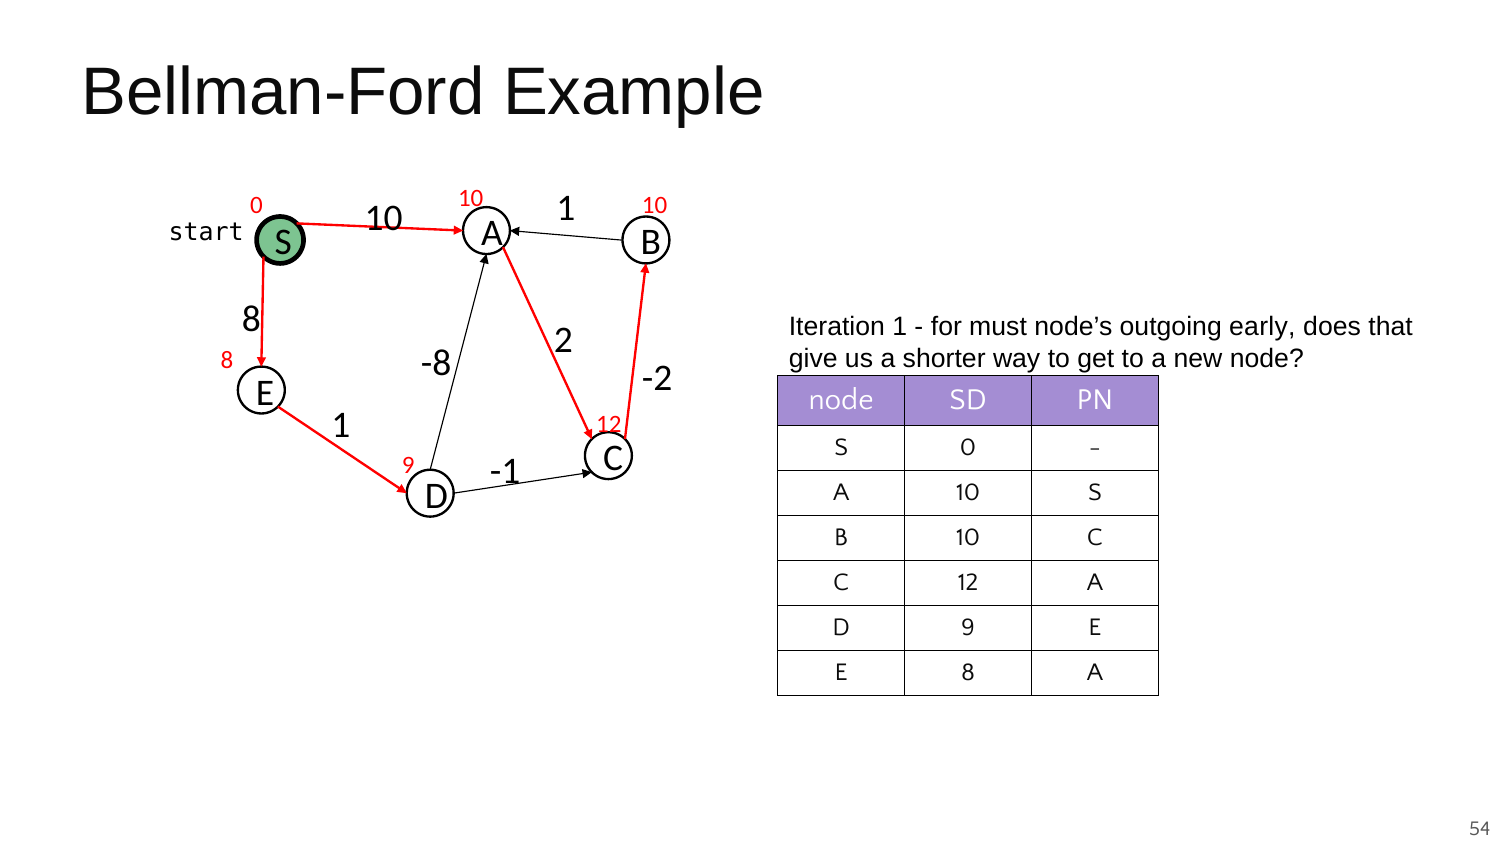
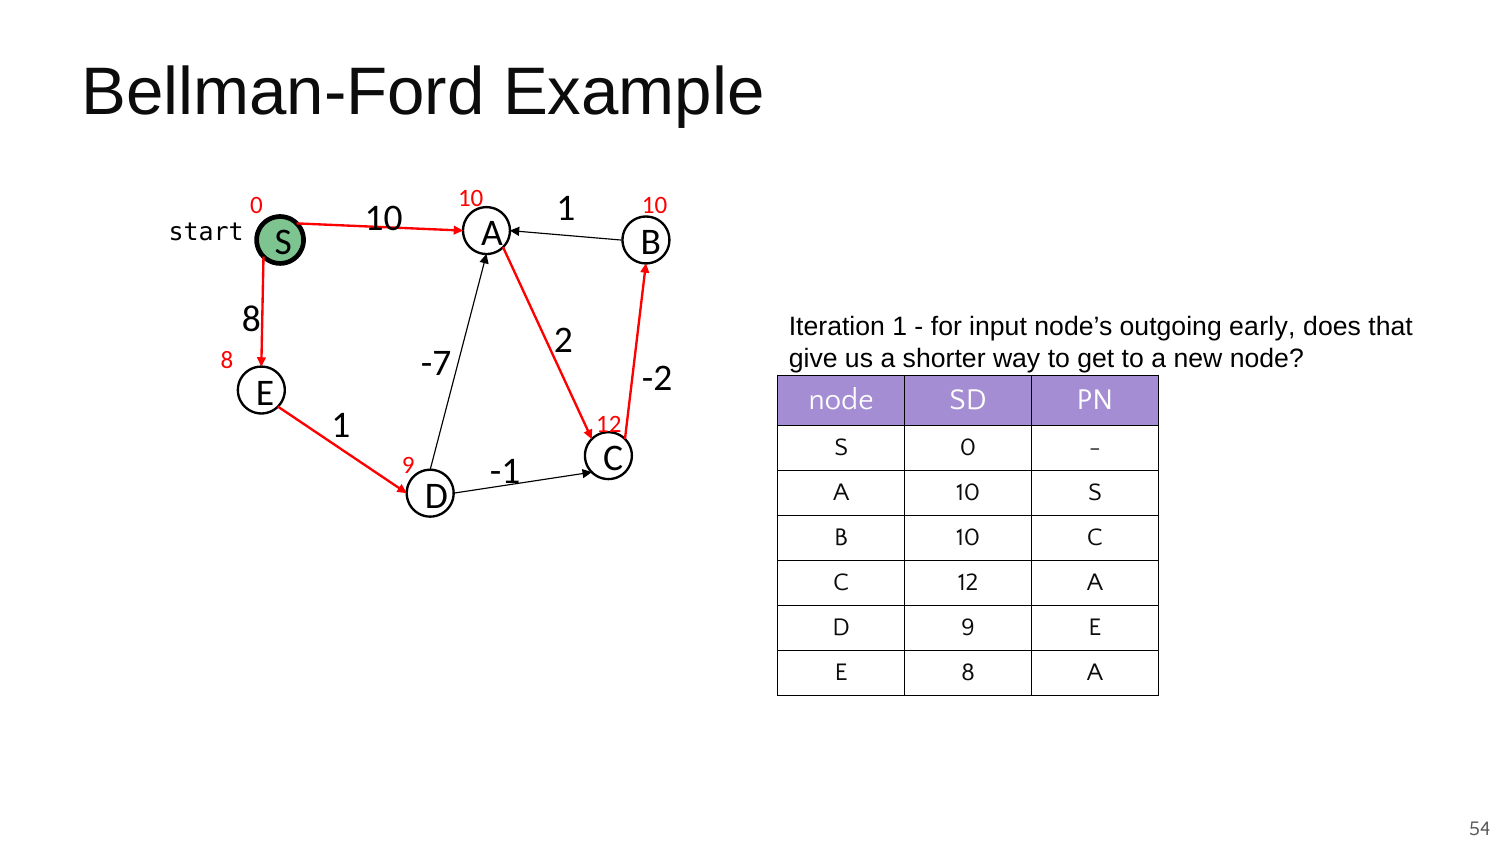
must: must -> input
-8: -8 -> -7
